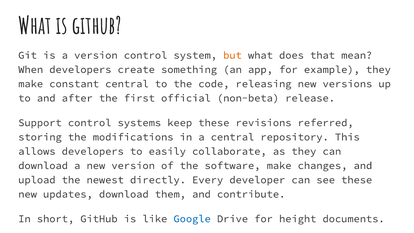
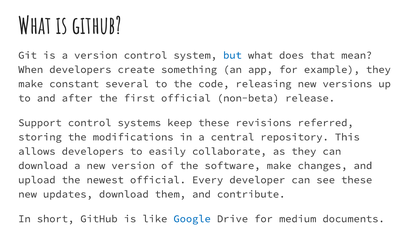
but colour: orange -> blue
constant central: central -> several
newest directly: directly -> official
height: height -> medium
